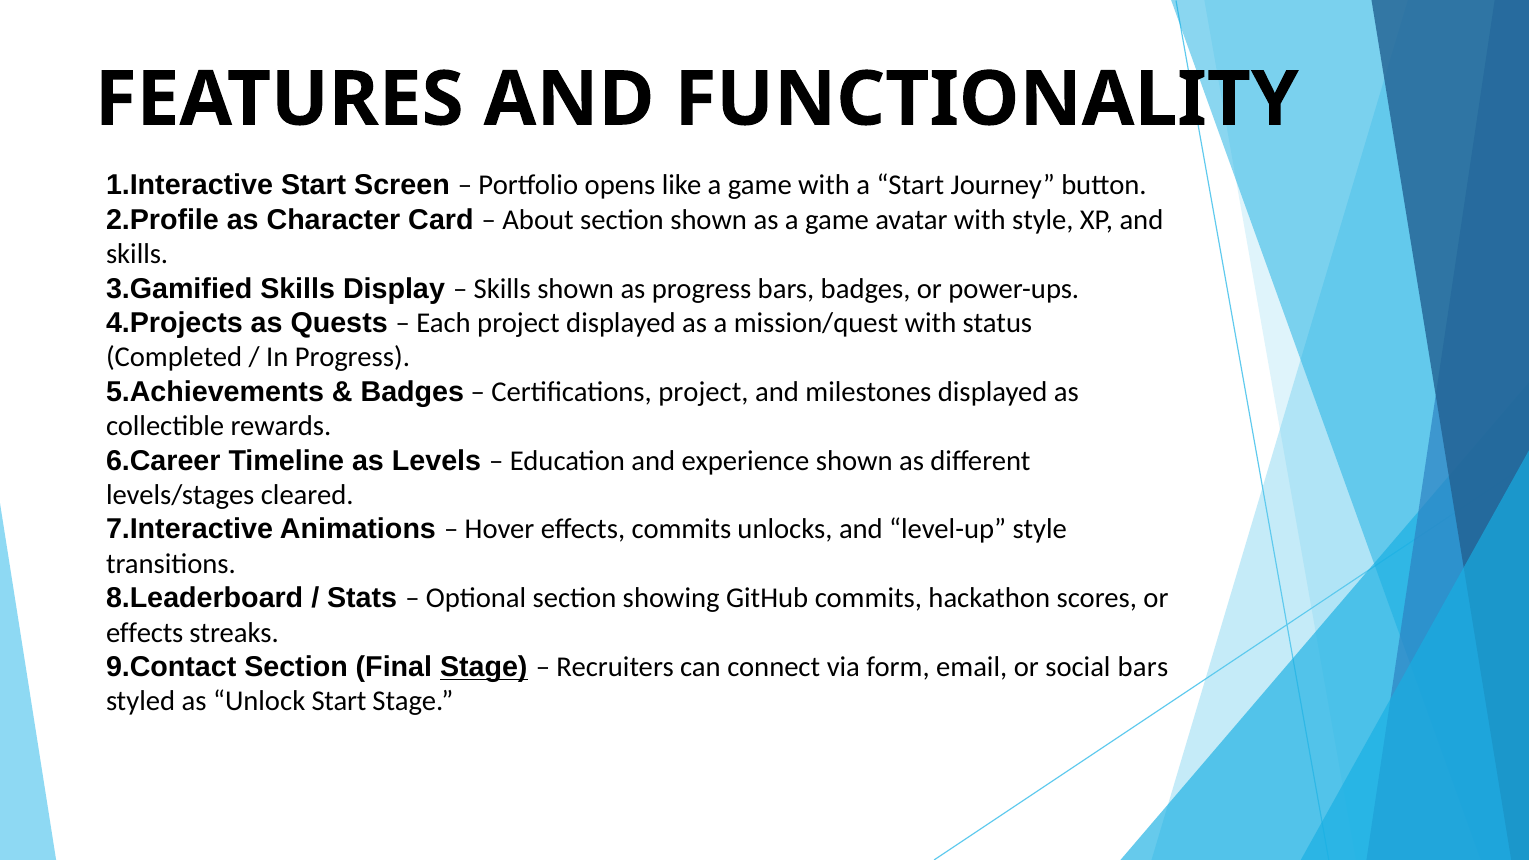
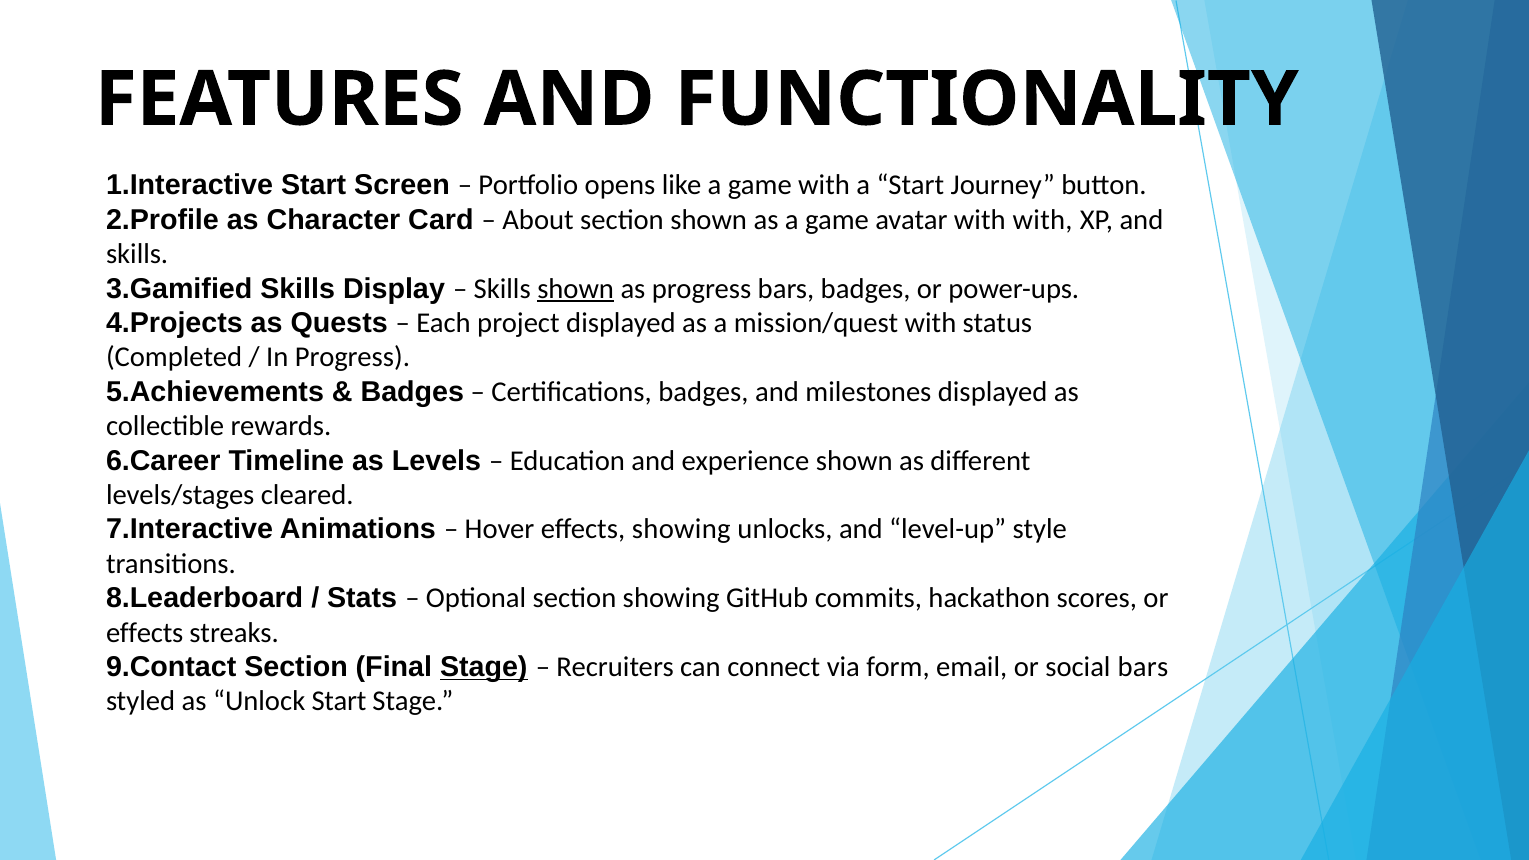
with style: style -> with
shown at (576, 289) underline: none -> present
Certifications project: project -> badges
effects commits: commits -> showing
